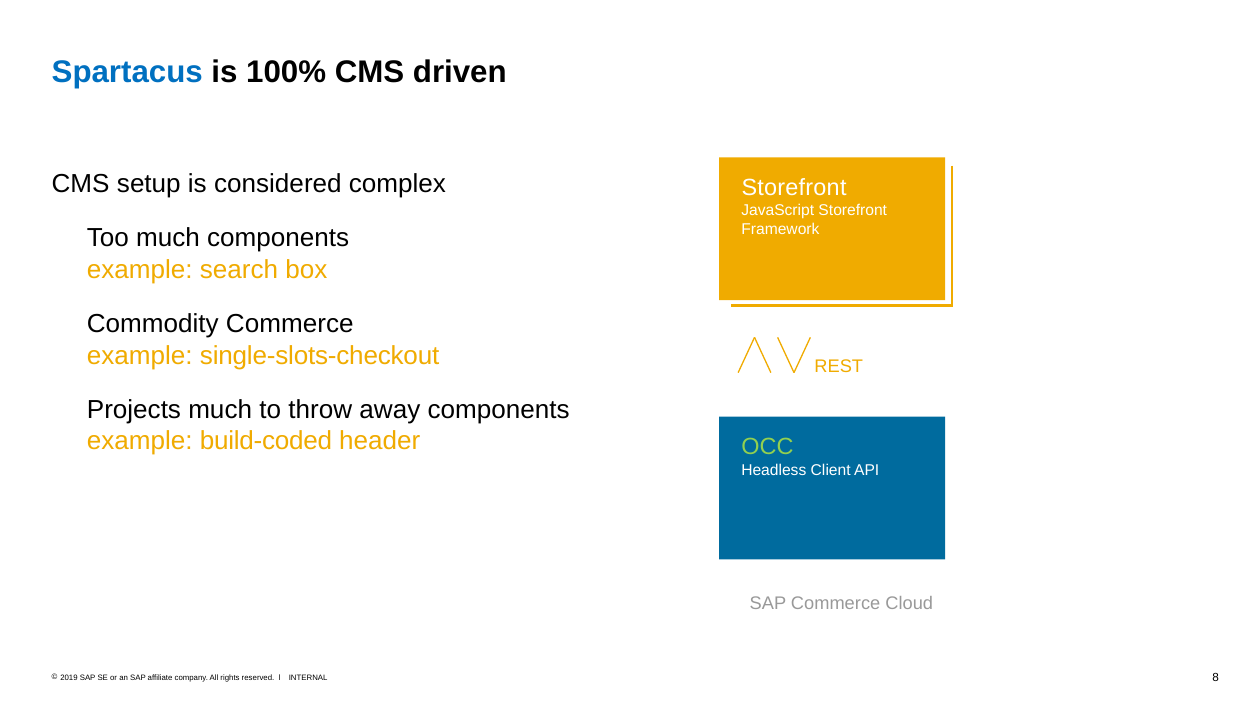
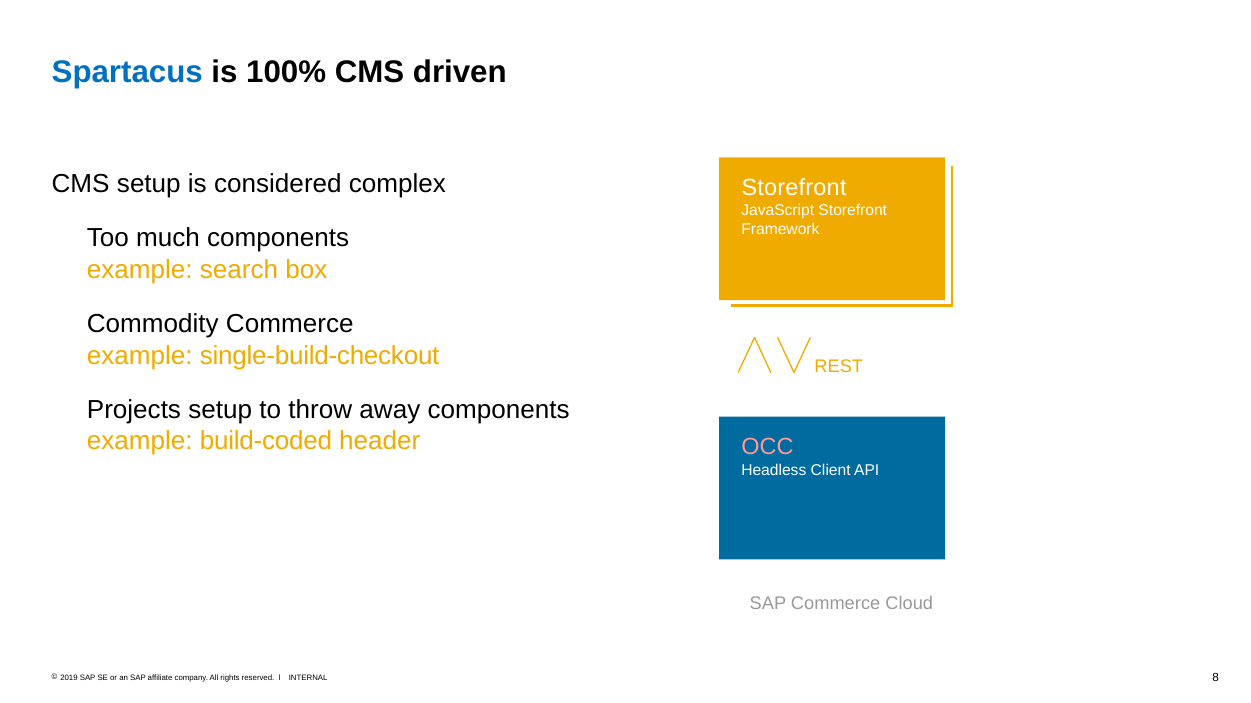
single-slots-checkout: single-slots-checkout -> single-build-checkout
Projects much: much -> setup
OCC colour: light green -> pink
